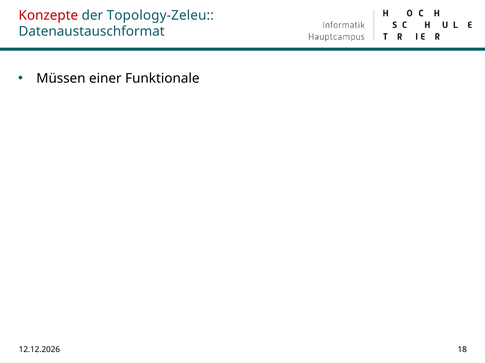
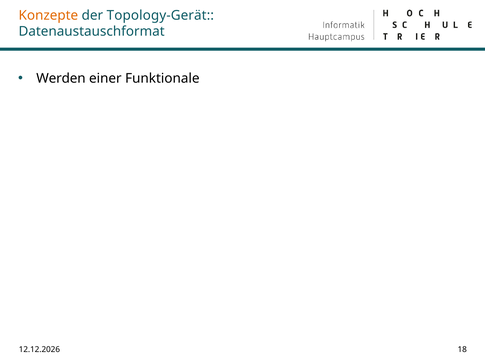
Konzepte colour: red -> orange
Topology-Zeleu: Topology-Zeleu -> Topology-Gerät
Müssen: Müssen -> Werden
